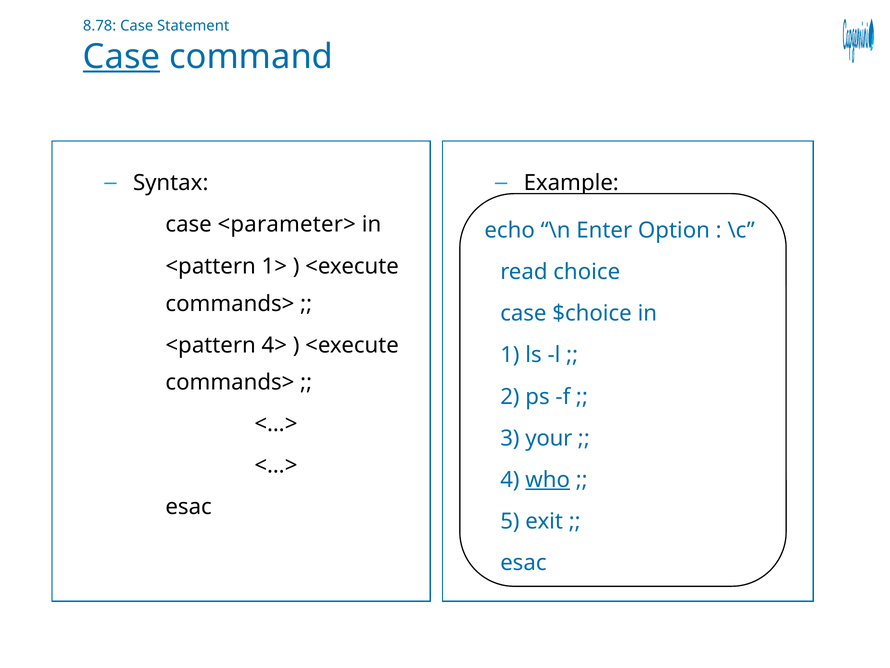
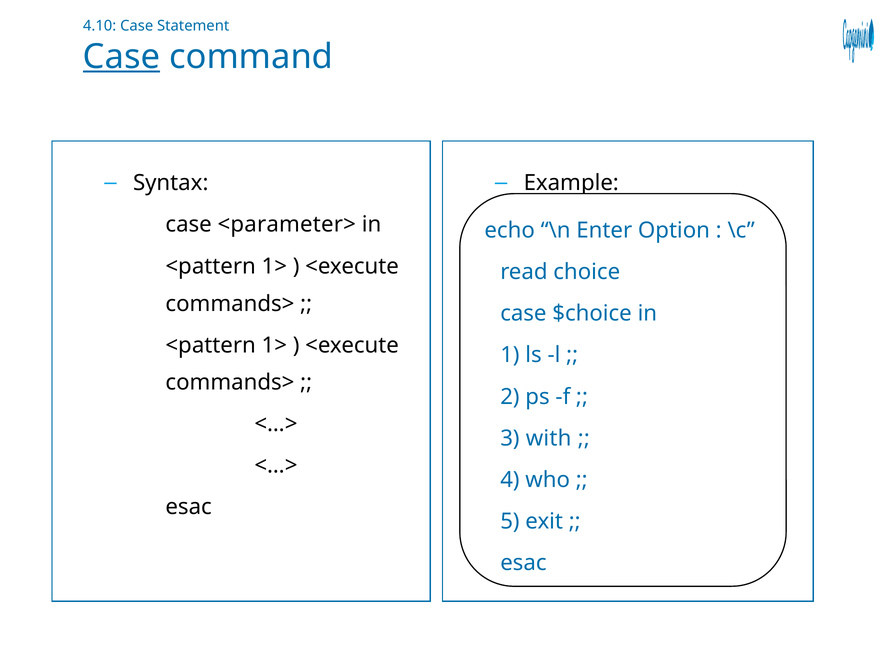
8.78: 8.78 -> 4.10
4> at (274, 345): 4> -> 1>
your: your -> with
who underline: present -> none
